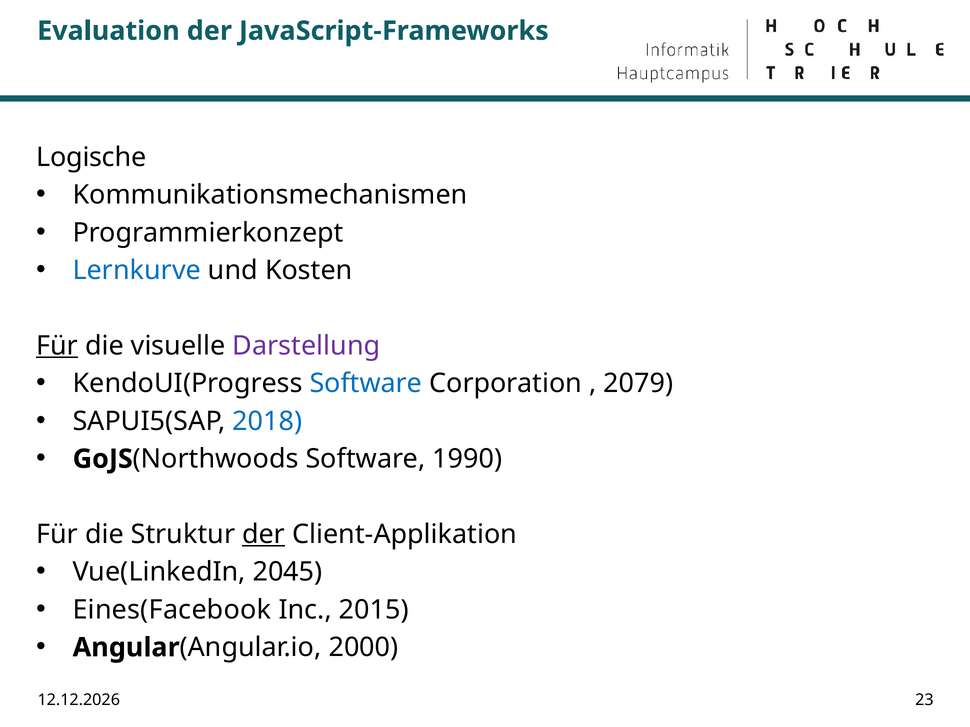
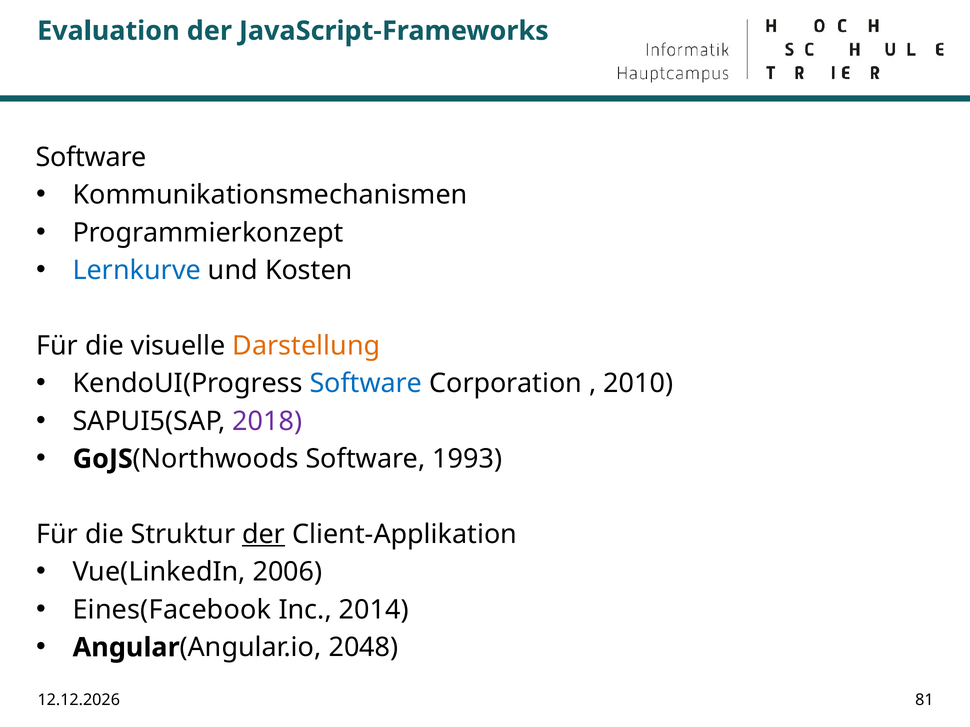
Logische at (91, 157): Logische -> Software
Für at (57, 346) underline: present -> none
Darstellung colour: purple -> orange
2079: 2079 -> 2010
2018 colour: blue -> purple
1990: 1990 -> 1993
2045: 2045 -> 2006
2015: 2015 -> 2014
2000: 2000 -> 2048
23: 23 -> 81
